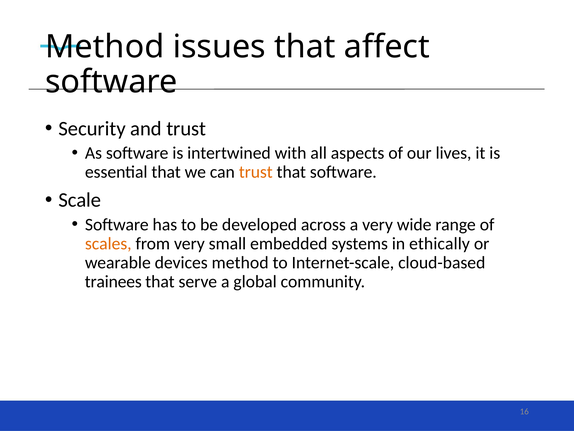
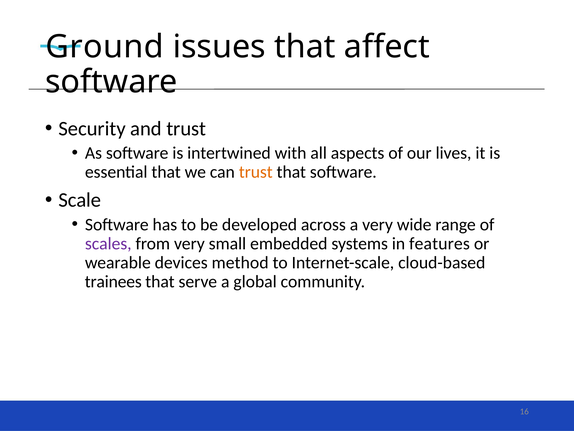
Method at (105, 47): Method -> Ground
scales colour: orange -> purple
ethically: ethically -> features
